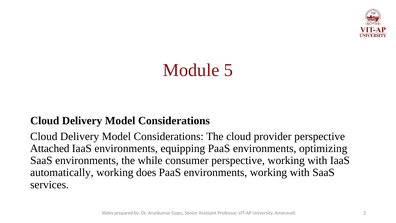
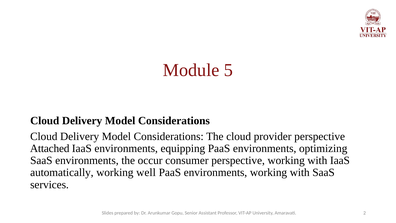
while: while -> occur
does: does -> well
